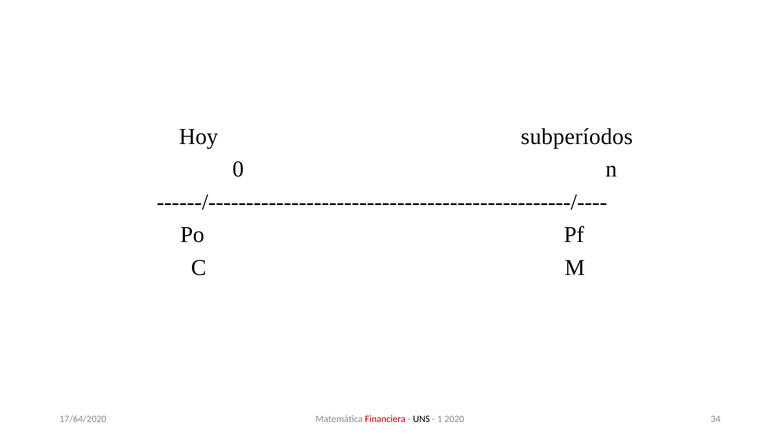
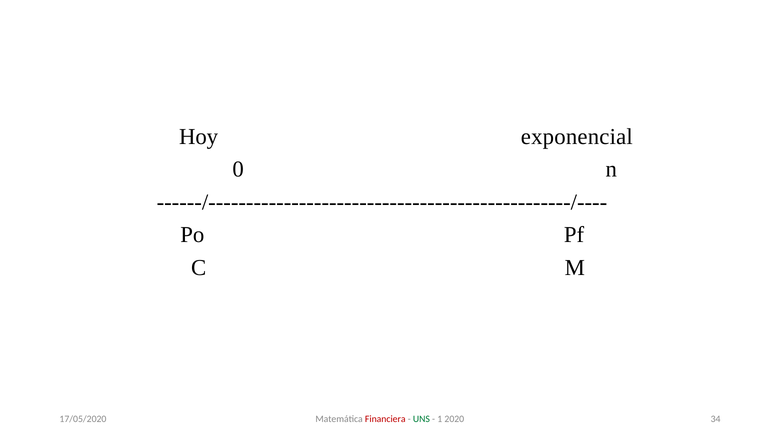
subperíodos: subperíodos -> exponencial
UNS colour: black -> green
17/64/2020: 17/64/2020 -> 17/05/2020
